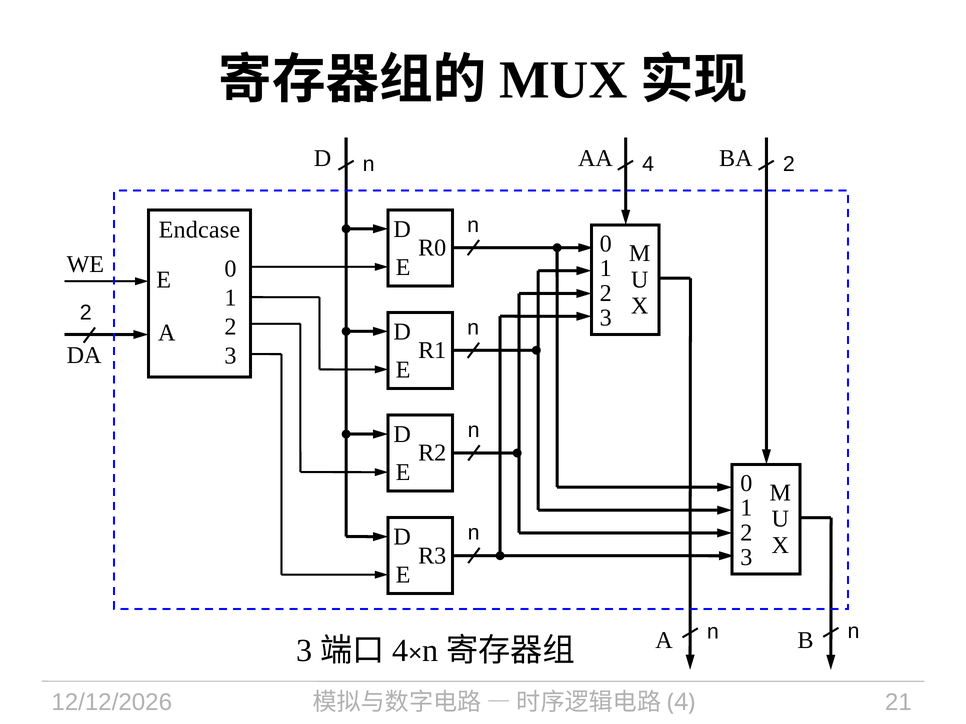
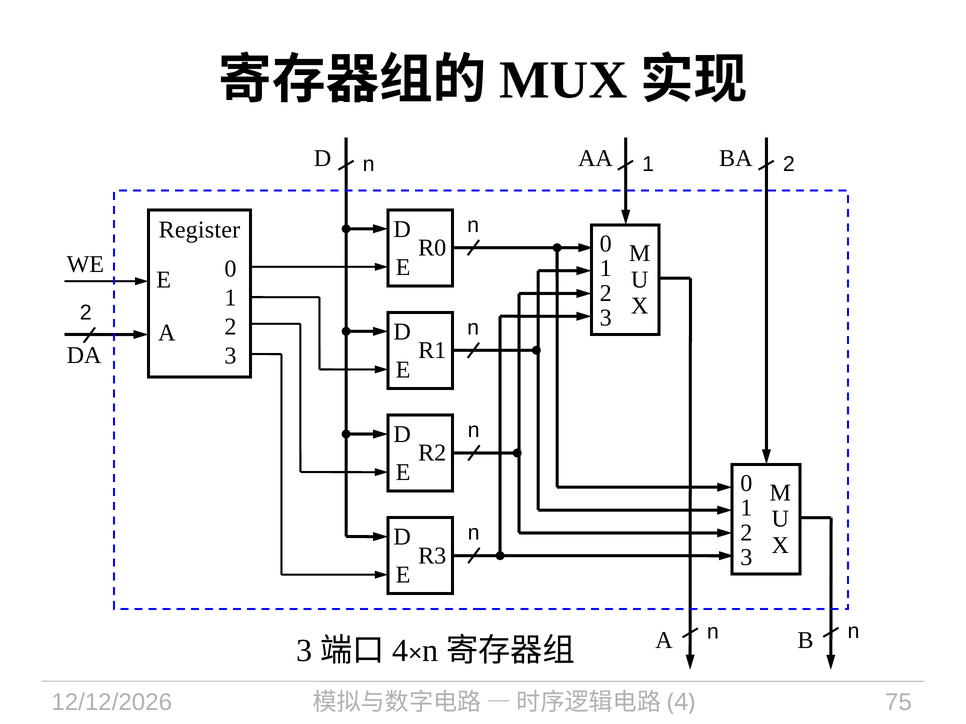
n 4: 4 -> 1
Endcase: Endcase -> Register
21: 21 -> 75
